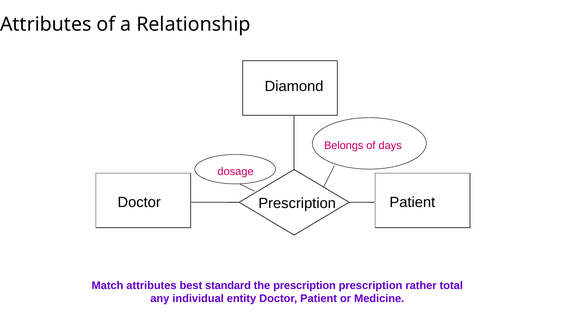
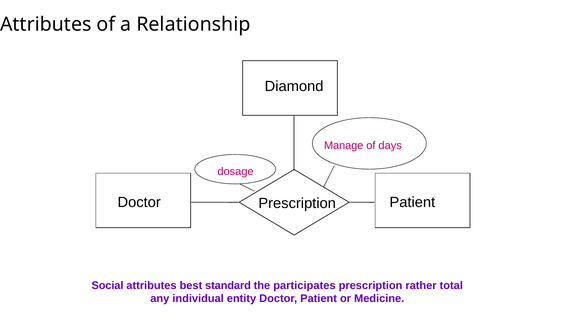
Belongs: Belongs -> Manage
Match: Match -> Social
the prescription: prescription -> participates
